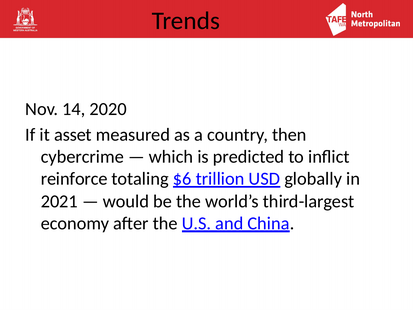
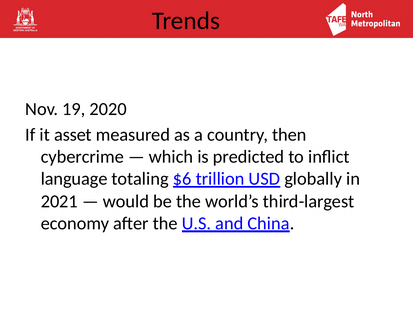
14: 14 -> 19
reinforce: reinforce -> language
